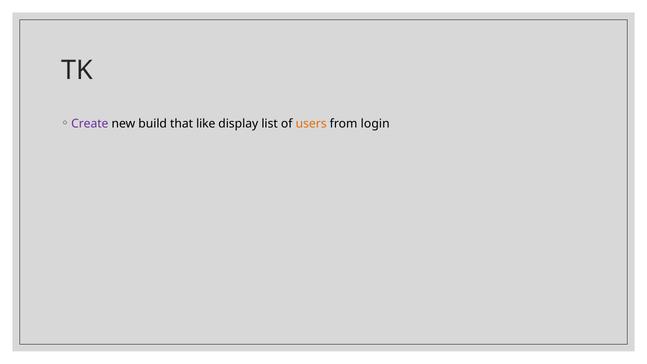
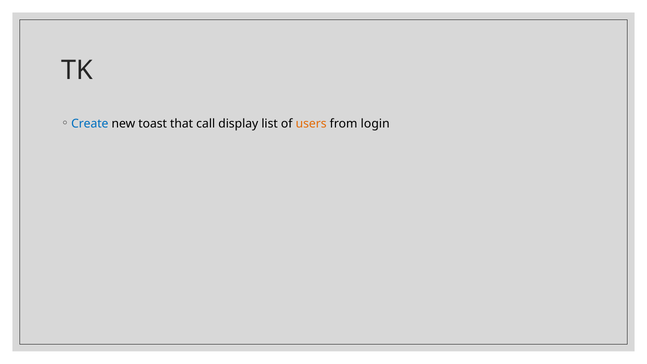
Create colour: purple -> blue
build: build -> toast
like: like -> call
